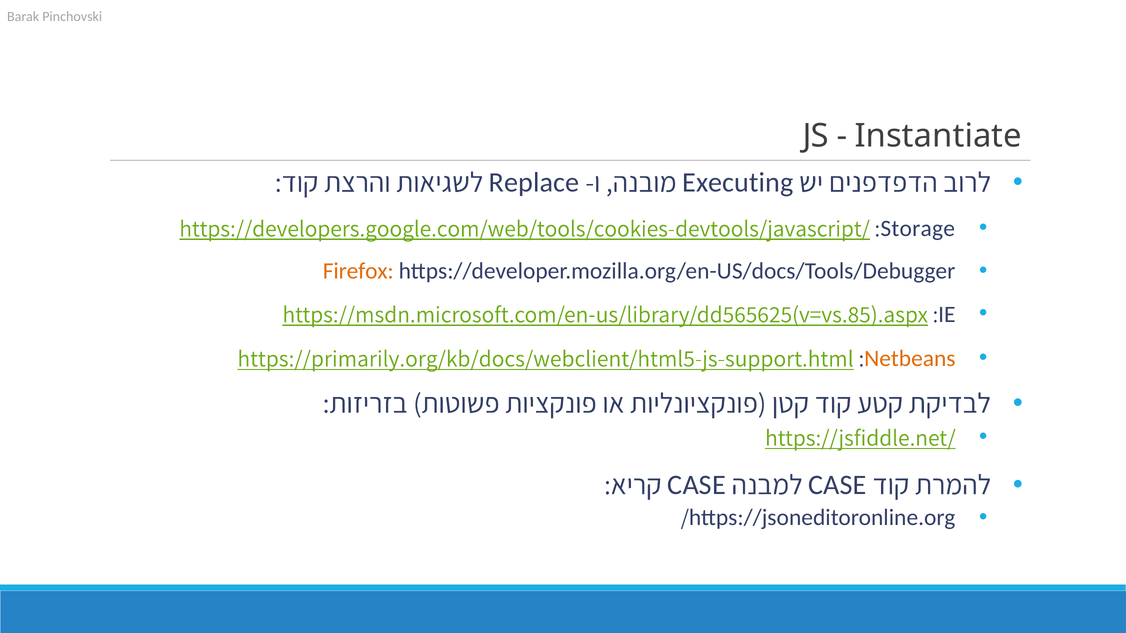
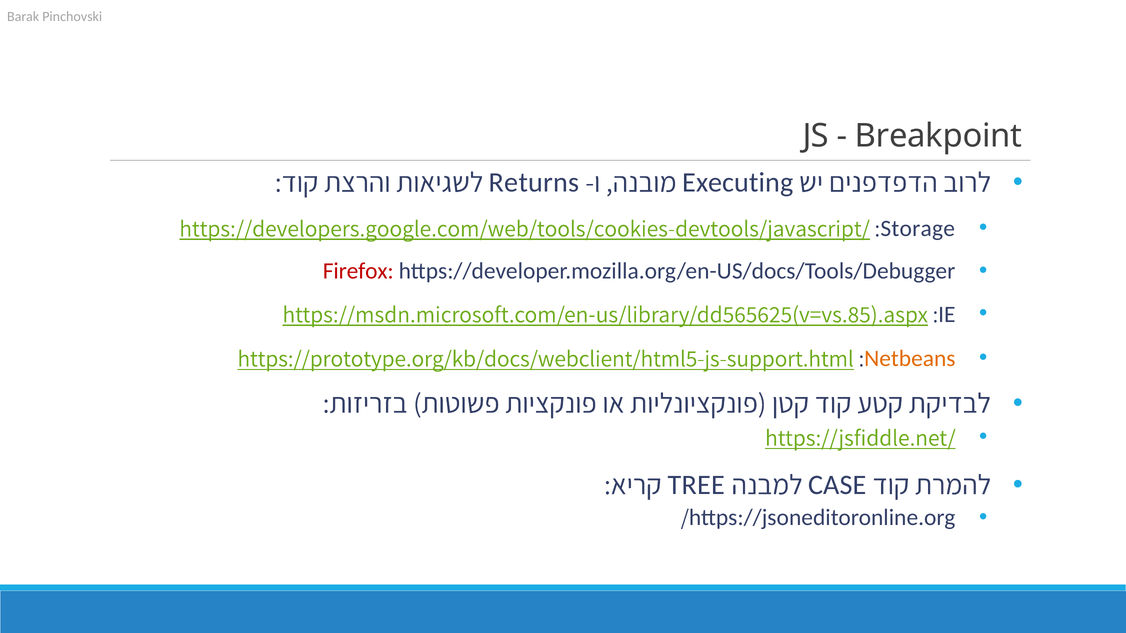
Instantiate: Instantiate -> Breakpoint
Replace: Replace -> Returns
Firefox colour: orange -> red
https://primarily.org/kb/docs/webclient/html5-js-support.html: https://primarily.org/kb/docs/webclient/html5-js-support.html -> https://prototype.org/kb/docs/webclient/html5-js-support.html
CASE at (697, 485): CASE -> TREE
